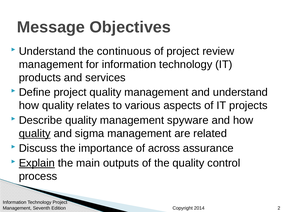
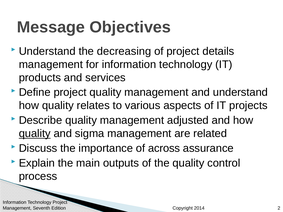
continuous: continuous -> decreasing
review: review -> details
spyware: spyware -> adjusted
Explain underline: present -> none
